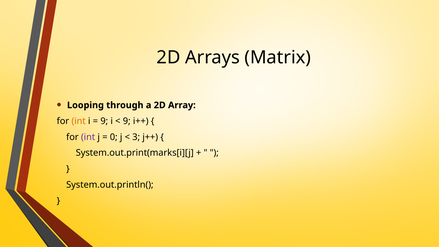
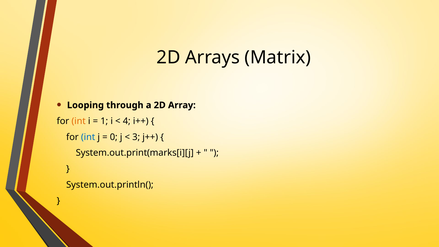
9 at (104, 121): 9 -> 1
9 at (127, 121): 9 -> 4
int at (88, 137) colour: purple -> blue
